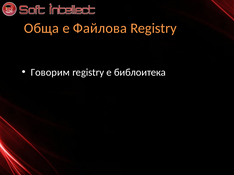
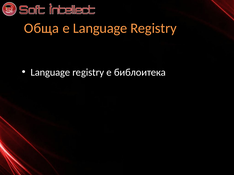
е Файлова: Файлова -> Language
Говорим at (50, 72): Говорим -> Language
